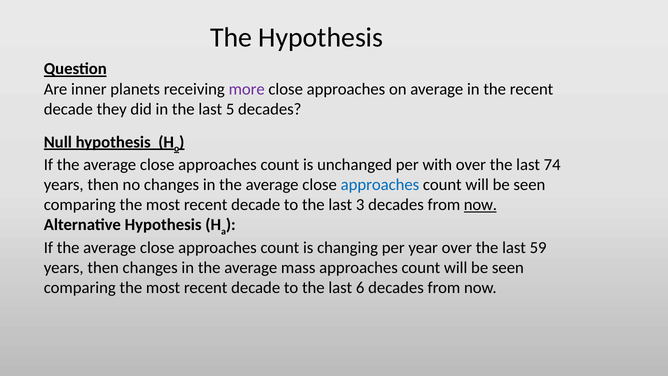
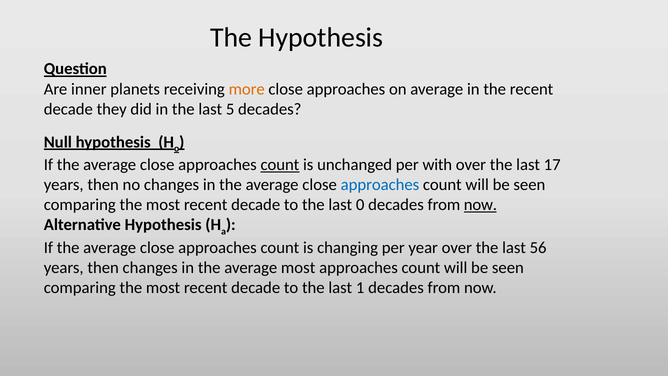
more colour: purple -> orange
count at (280, 165) underline: none -> present
74: 74 -> 17
3: 3 -> 0
59: 59 -> 56
average mass: mass -> most
6: 6 -> 1
